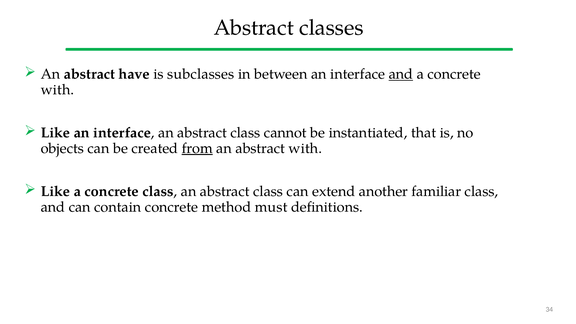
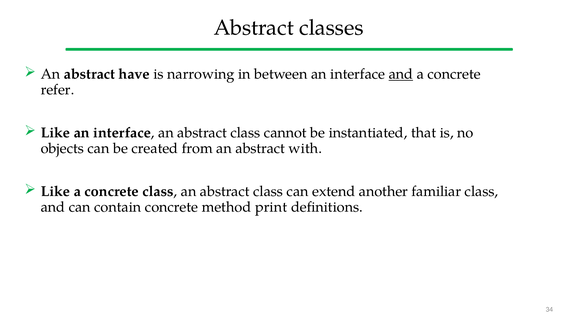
subclasses: subclasses -> narrowing
with at (57, 90): with -> refer
from underline: present -> none
must: must -> print
